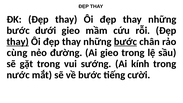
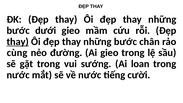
bước at (125, 42) underline: present -> none
kính: kính -> loan
về bước: bước -> nước
